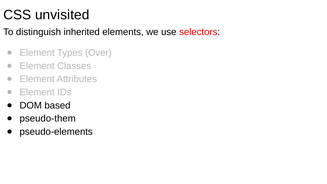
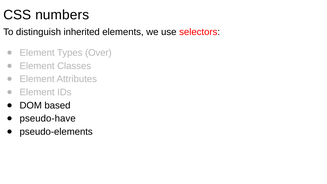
unvisited: unvisited -> numbers
pseudo-them: pseudo-them -> pseudo-have
